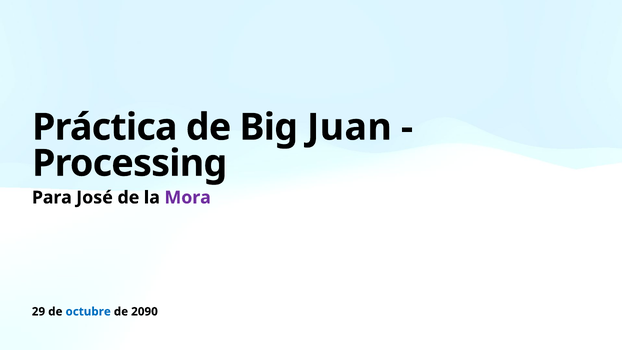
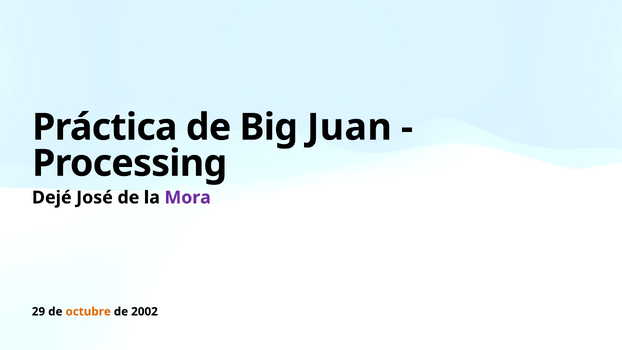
Para: Para -> Dejé
octubre colour: blue -> orange
2090: 2090 -> 2002
